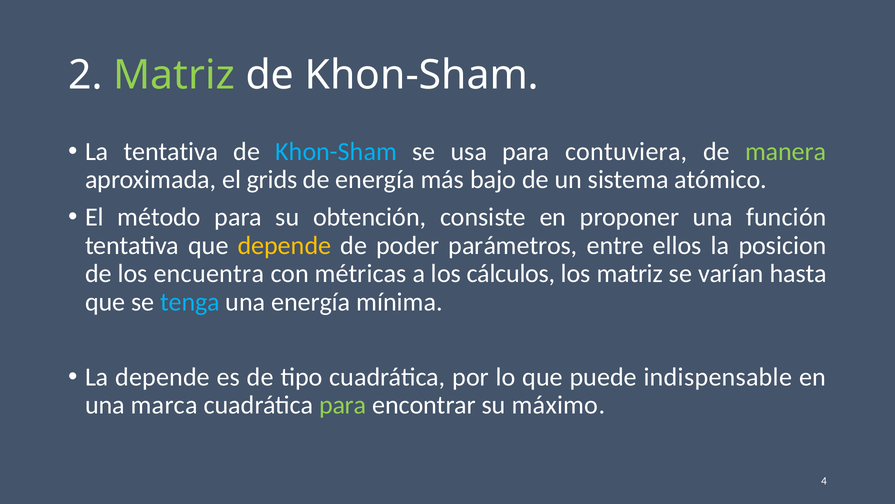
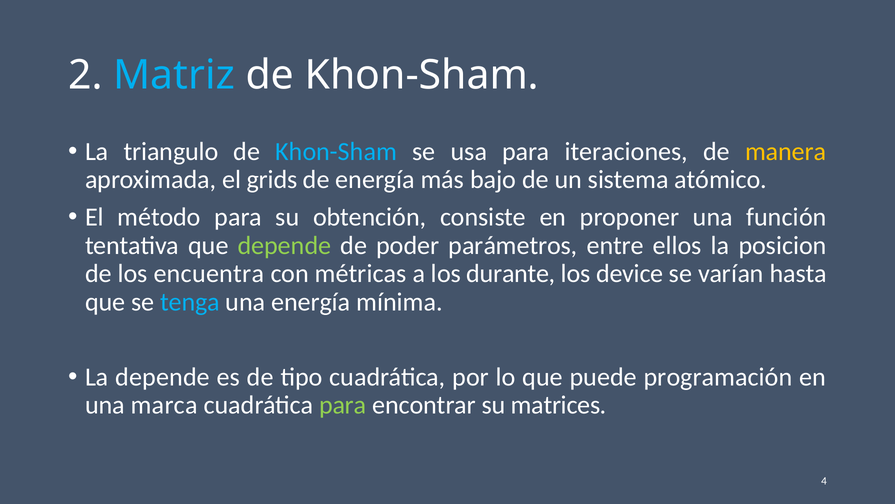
Matriz at (174, 75) colour: light green -> light blue
La tentativa: tentativa -> triangulo
contuviera: contuviera -> iteraciones
manera colour: light green -> yellow
depende at (284, 245) colour: yellow -> light green
cálculos: cálculos -> durante
los matriz: matriz -> device
indispensable: indispensable -> programación
máximo: máximo -> matrices
